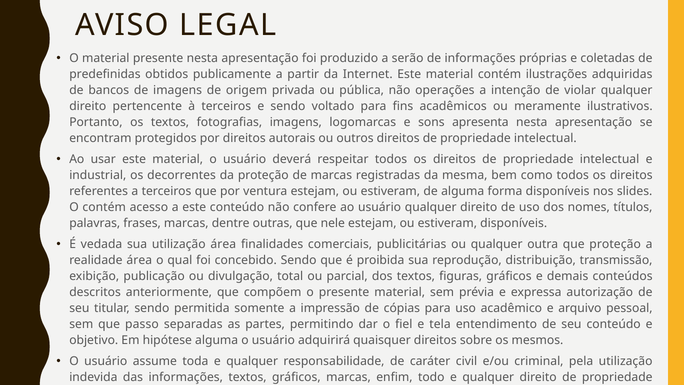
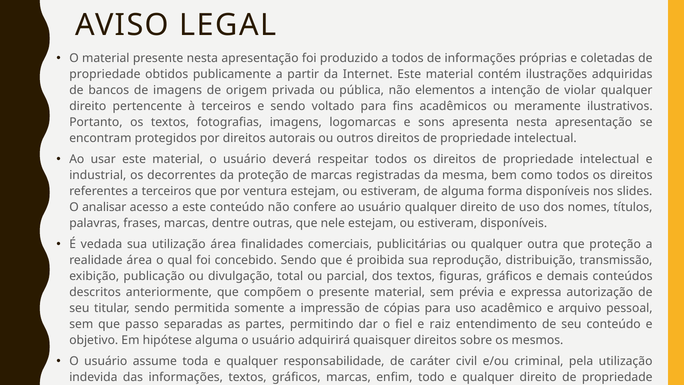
a serão: serão -> todos
predefinidas at (105, 74): predefinidas -> propriedade
operações: operações -> elementos
O contém: contém -> analisar
tela: tela -> raiz
